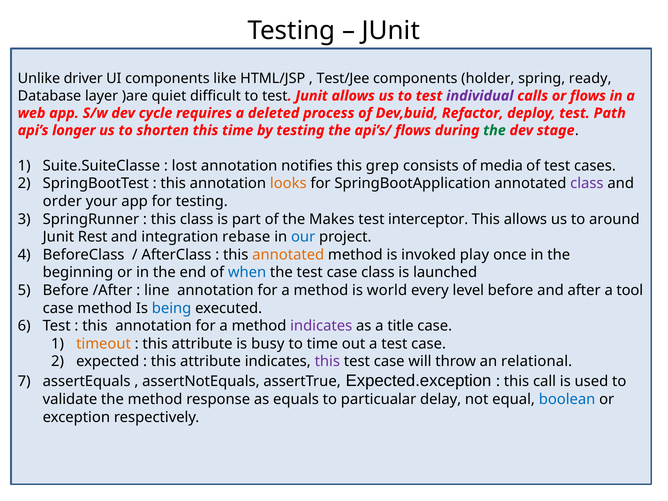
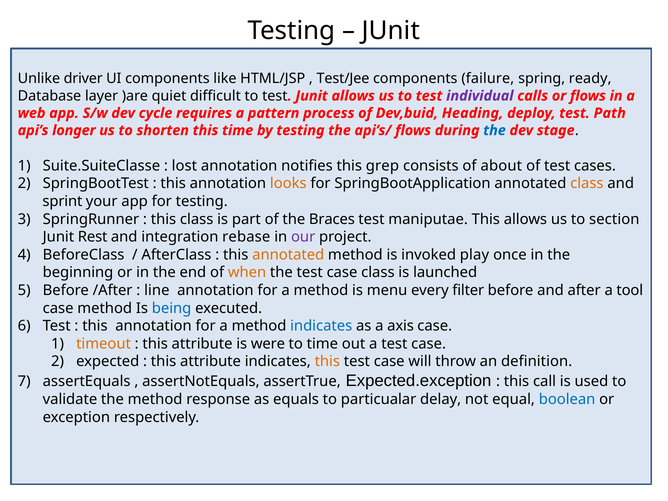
holder: holder -> failure
deleted: deleted -> pattern
Refactor: Refactor -> Heading
the at (495, 130) colour: green -> blue
media: media -> about
class at (587, 184) colour: purple -> orange
order: order -> sprint
Makes: Makes -> Braces
interceptor: interceptor -> maniputae
around: around -> section
our colour: blue -> purple
when colour: blue -> orange
world: world -> menu
level: level -> filter
indicates at (321, 326) colour: purple -> blue
title: title -> axis
busy: busy -> were
this at (327, 362) colour: purple -> orange
relational: relational -> definition
